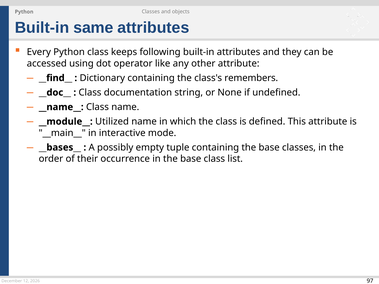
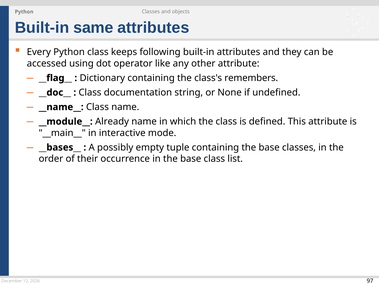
__find__: __find__ -> __flag__
Utilized: Utilized -> Already
